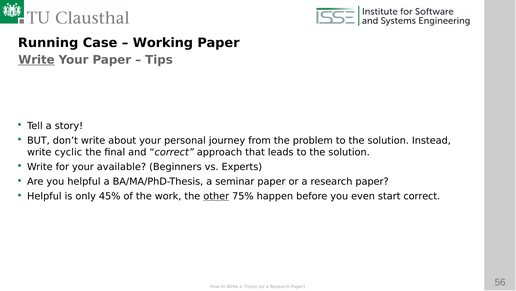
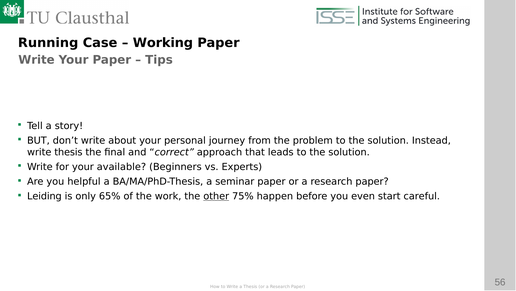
Write at (36, 60) underline: present -> none
write cyclic: cyclic -> thesis
Helpful at (44, 196): Helpful -> Leiding
45%: 45% -> 65%
start correct: correct -> careful
